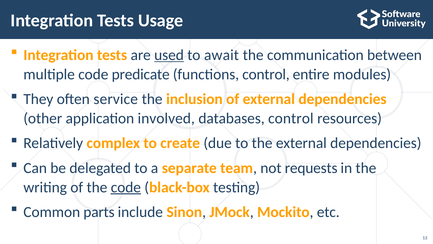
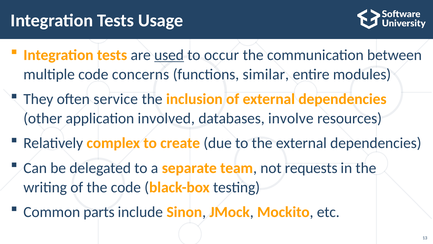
await: await -> occur
predicate: predicate -> concerns
functions control: control -> similar
databases control: control -> involve
code at (126, 187) underline: present -> none
